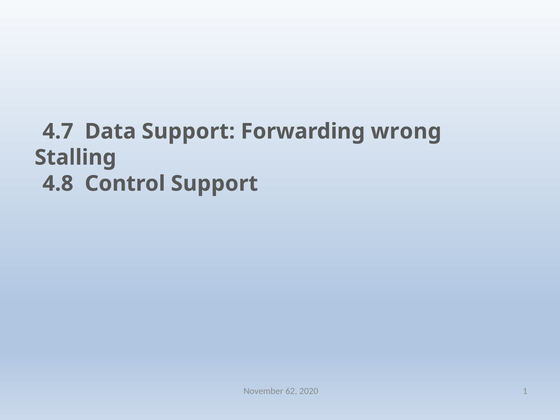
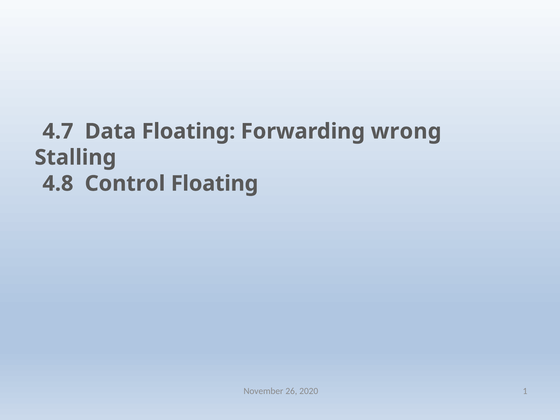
Data Support: Support -> Floating
Control Support: Support -> Floating
62: 62 -> 26
